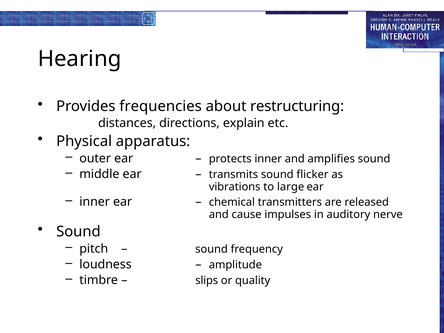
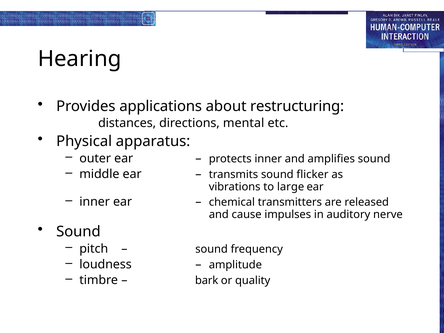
frequencies: frequencies -> applications
explain: explain -> mental
slips: slips -> bark
